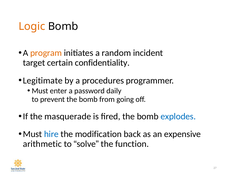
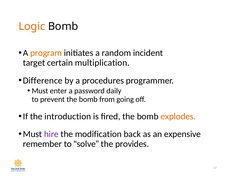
confidentiality: confidentiality -> multiplication
Legitimate: Legitimate -> Difference
masquerade: masquerade -> introduction
explodes colour: blue -> orange
hire colour: blue -> purple
arithmetic: arithmetic -> remember
function: function -> provides
